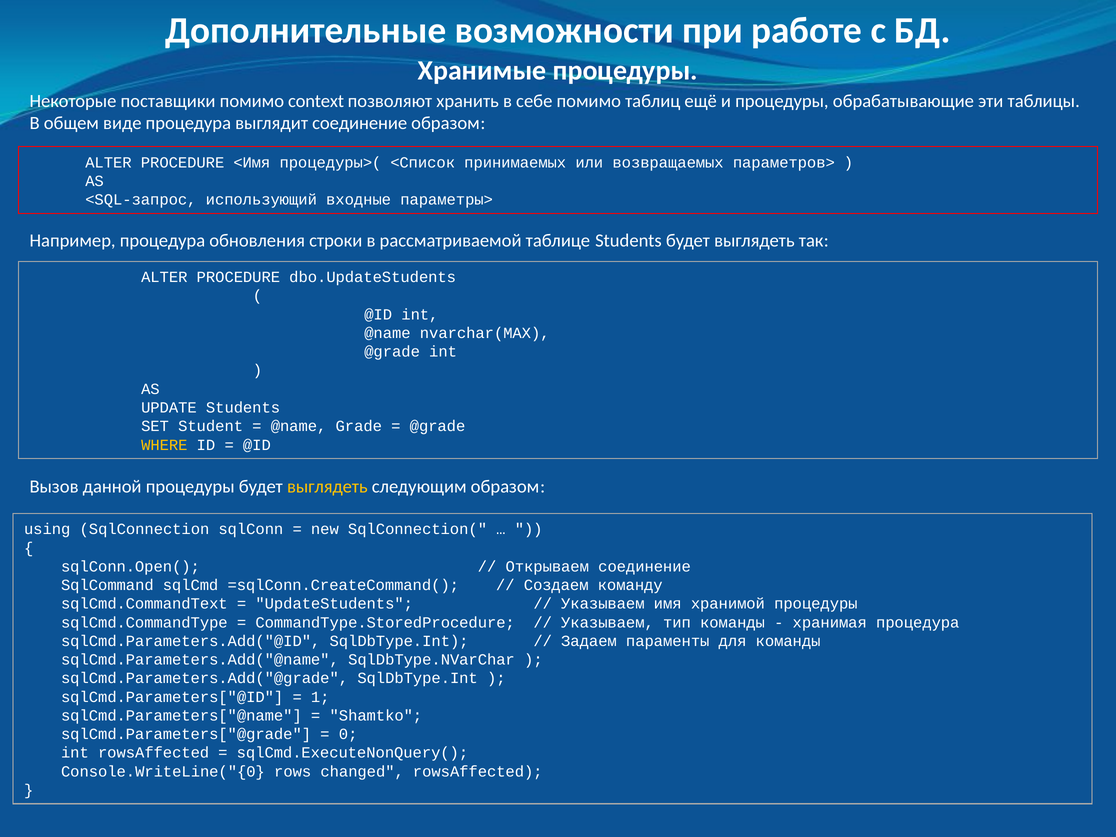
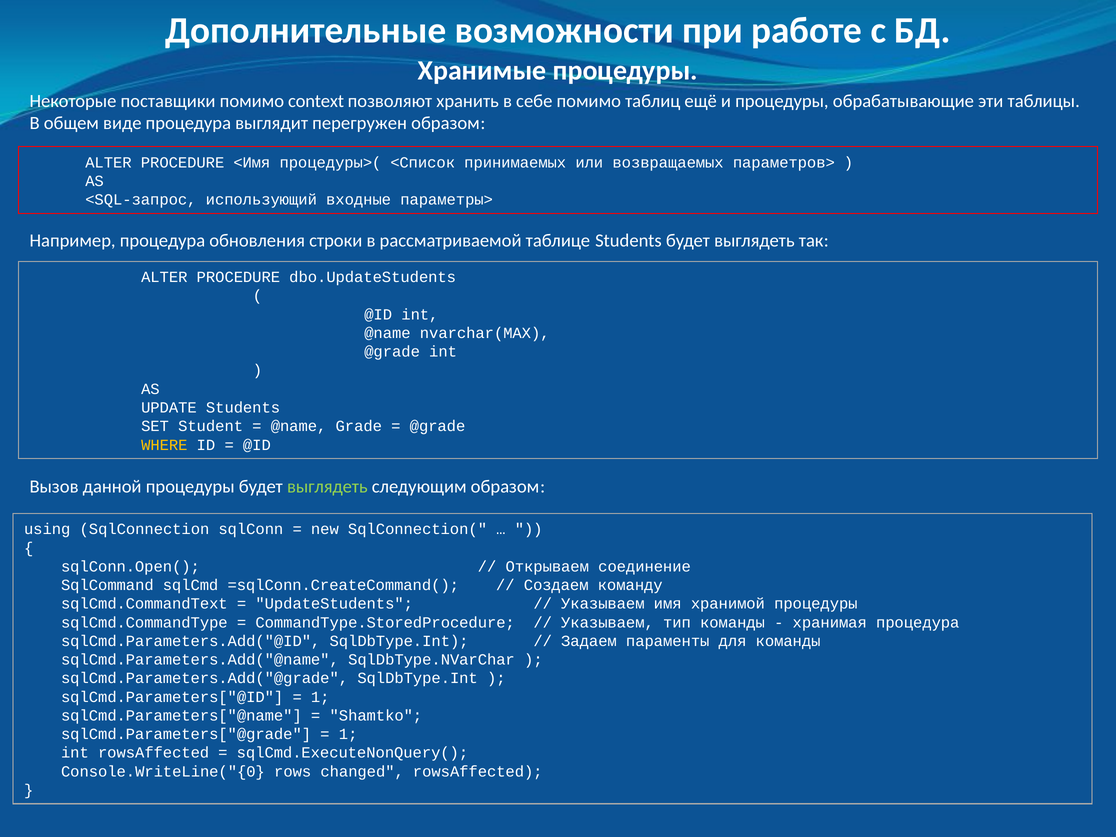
выглядит соединение: соединение -> перегружен
выглядеть at (327, 486) colour: yellow -> light green
0 at (348, 734): 0 -> 1
